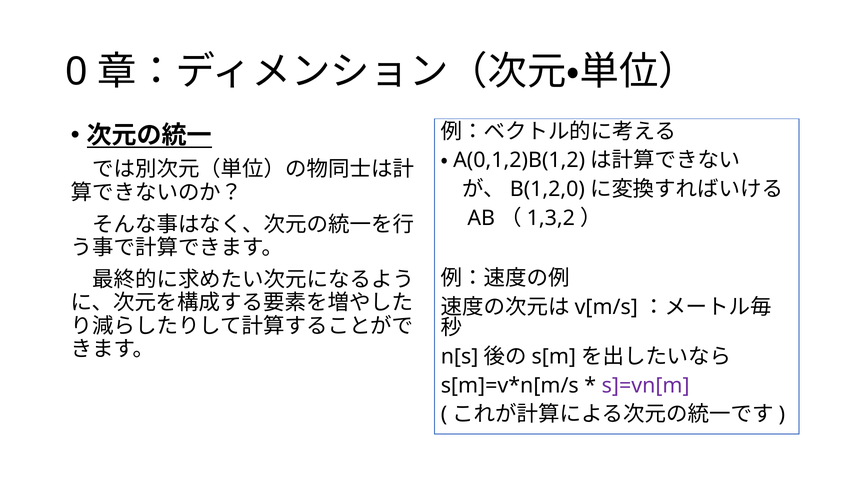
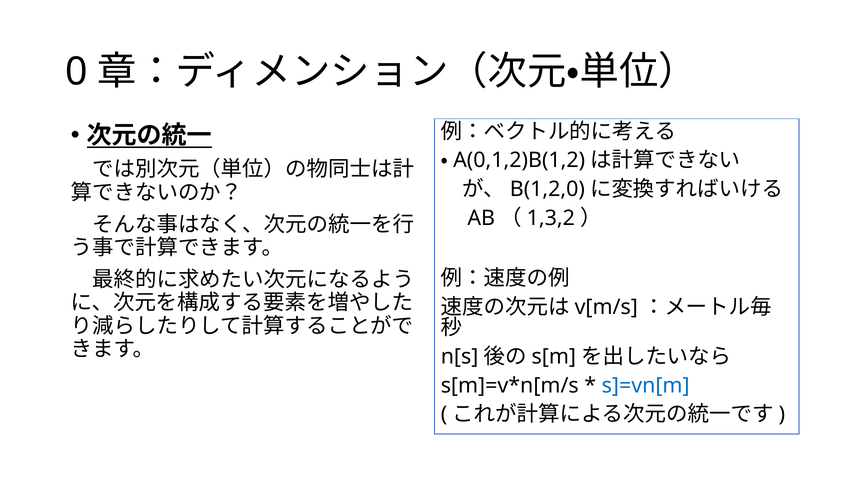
s]=vn[m colour: purple -> blue
